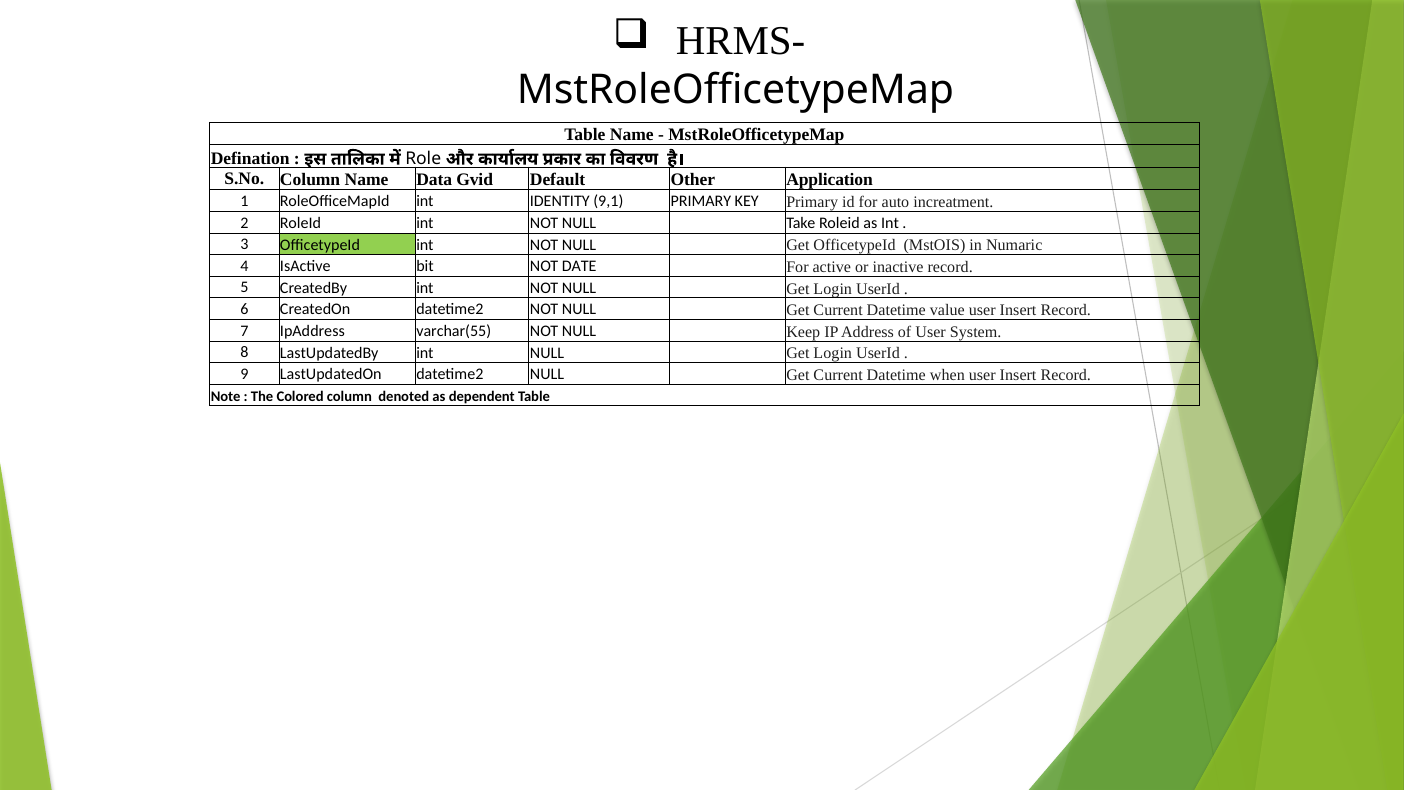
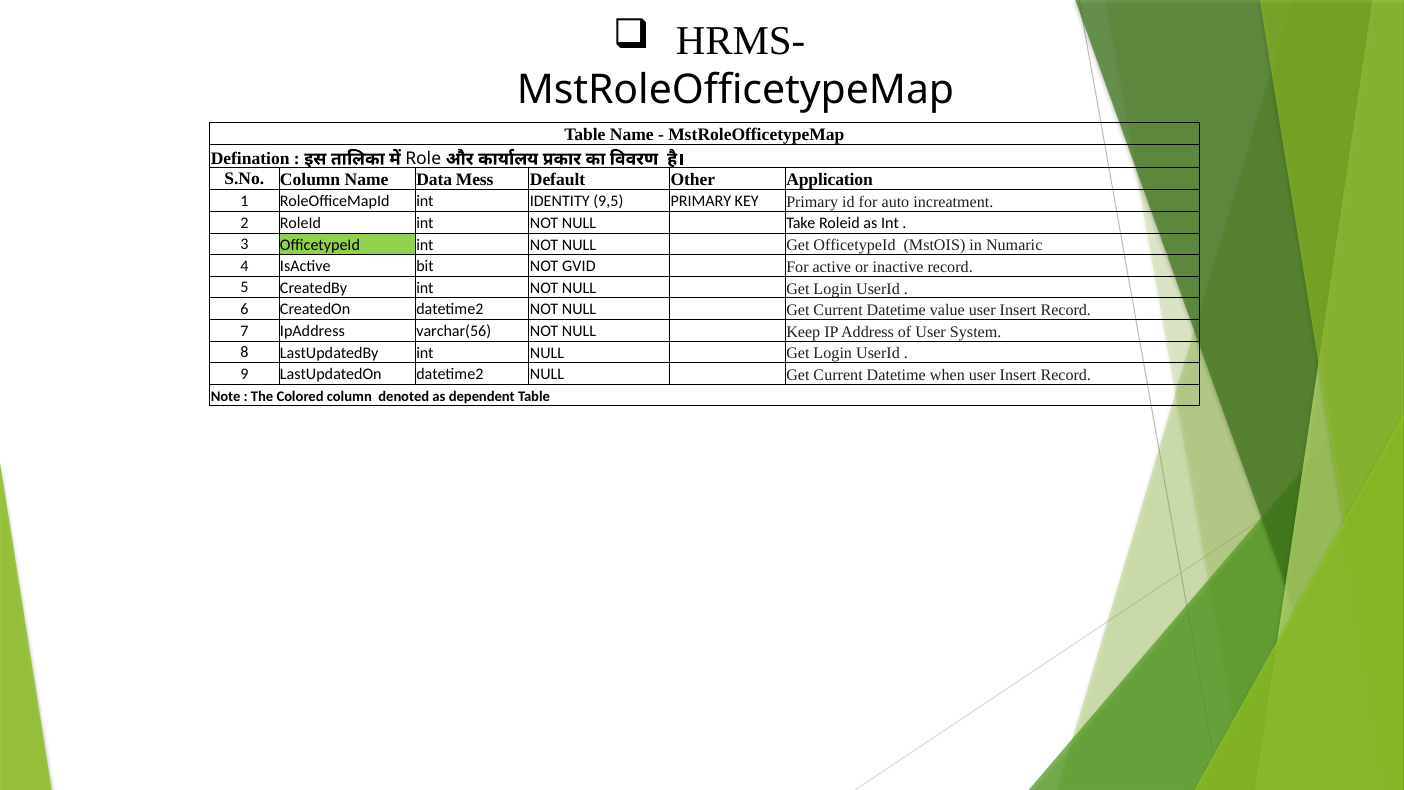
Gvid: Gvid -> Mess
9,1: 9,1 -> 9,5
DATE: DATE -> GVID
varchar(55: varchar(55 -> varchar(56
